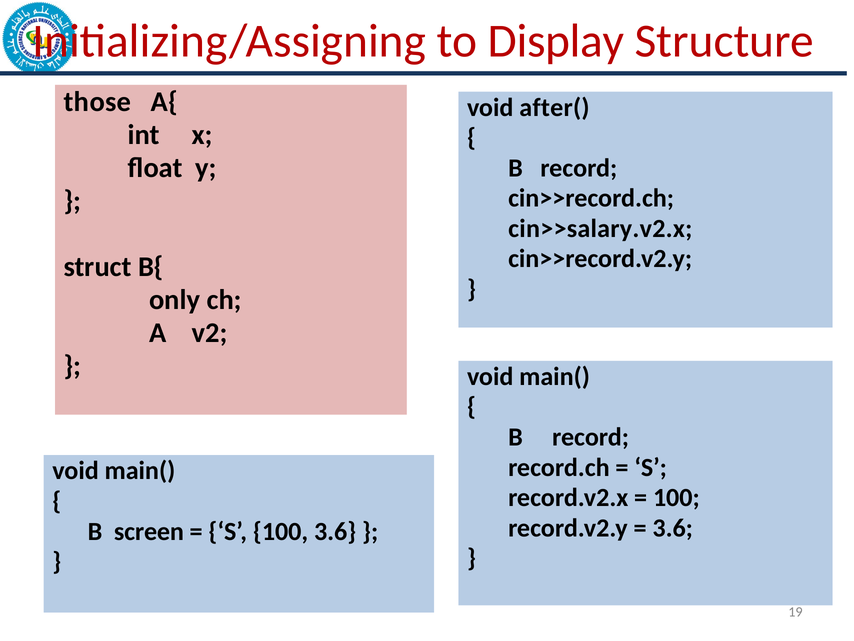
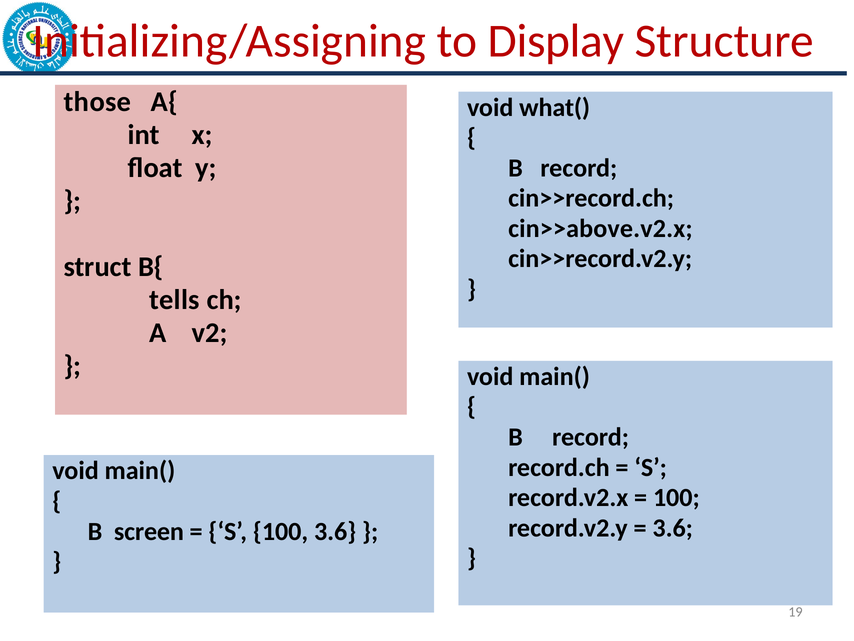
after(: after( -> what(
cin>>salary.v2.x: cin>>salary.v2.x -> cin>>above.v2.x
only: only -> tells
